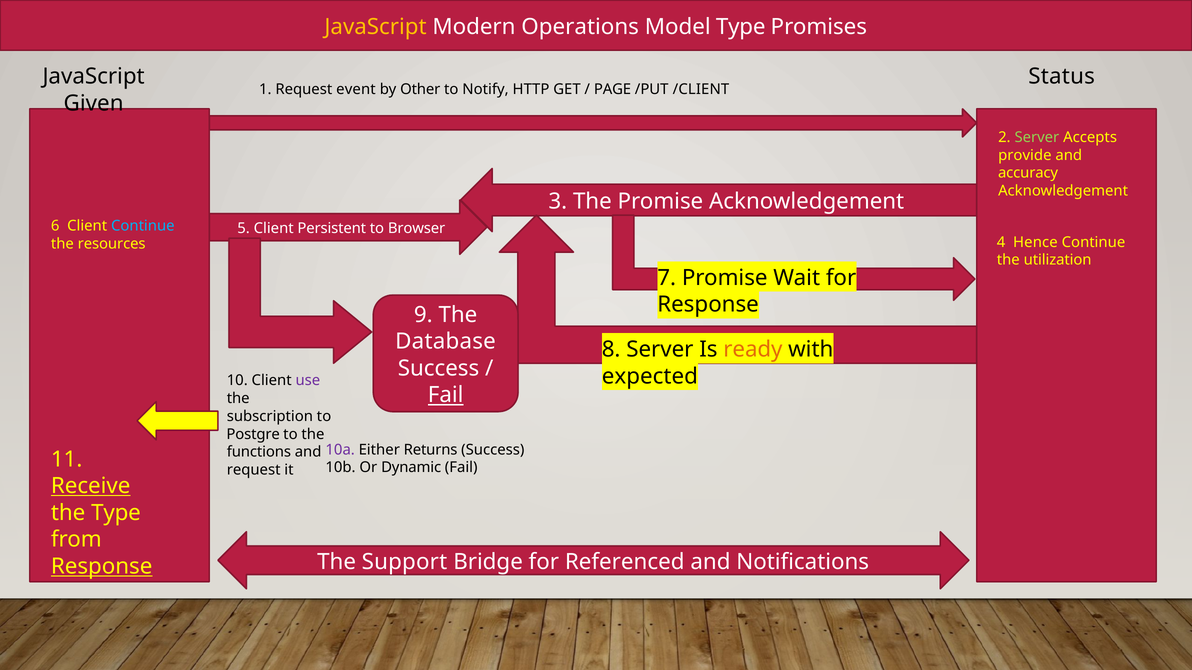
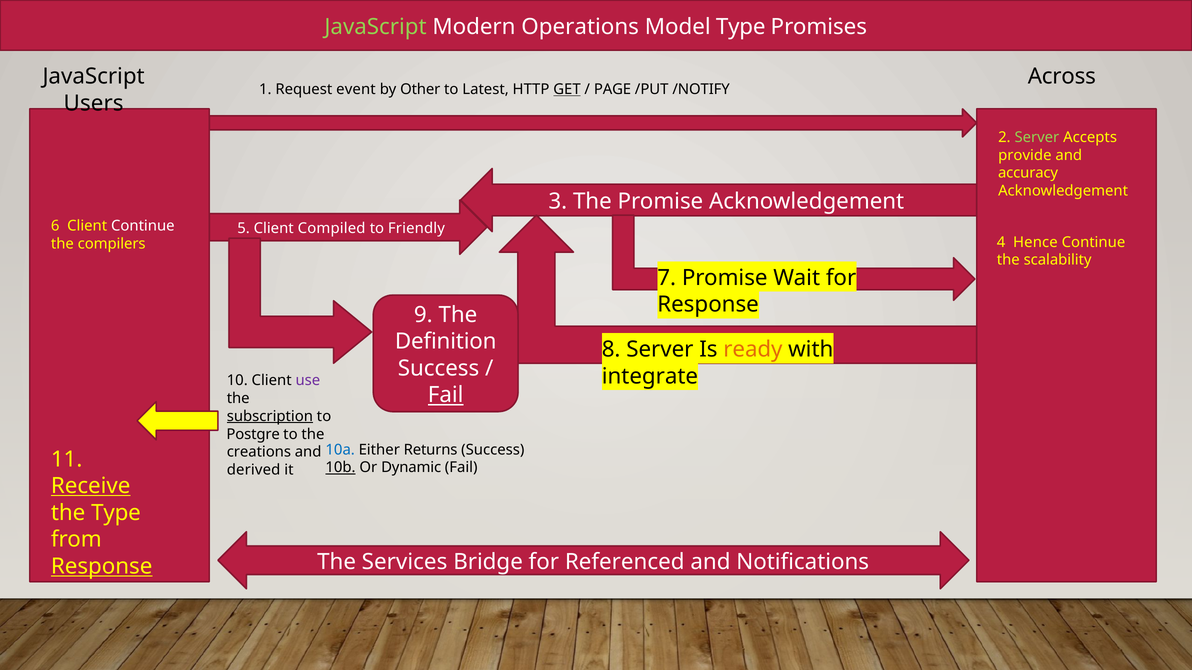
JavaScript at (375, 27) colour: yellow -> light green
Status: Status -> Across
Notify: Notify -> Latest
GET underline: none -> present
/CLIENT: /CLIENT -> /NOTIFY
Given: Given -> Users
Continue at (143, 226) colour: light blue -> white
Persistent: Persistent -> Compiled
Browser: Browser -> Friendly
resources: resources -> compilers
utilization: utilization -> scalability
Database: Database -> Definition
expected: expected -> integrate
subscription underline: none -> present
10a colour: purple -> blue
functions: functions -> creations
10b underline: none -> present
request at (254, 470): request -> derived
Support: Support -> Services
